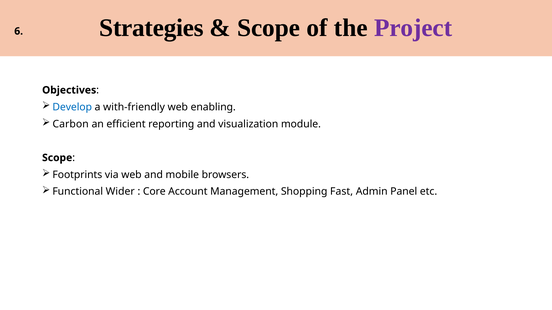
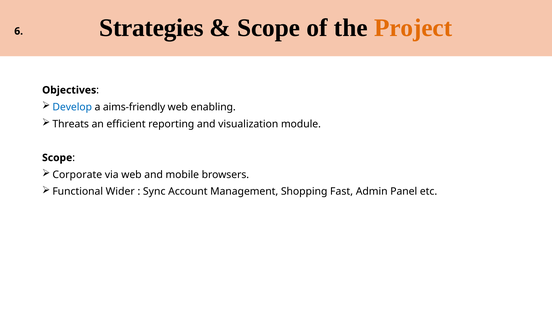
Project colour: purple -> orange
with-friendly: with-friendly -> aims-friendly
Carbon: Carbon -> Threats
Footprints: Footprints -> Corporate
Core: Core -> Sync
